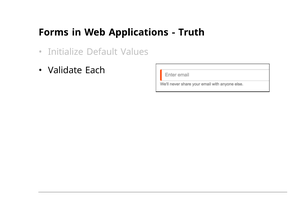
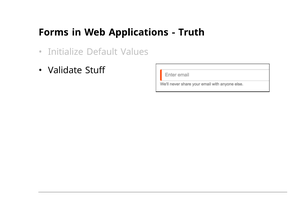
Each: Each -> Stuff
